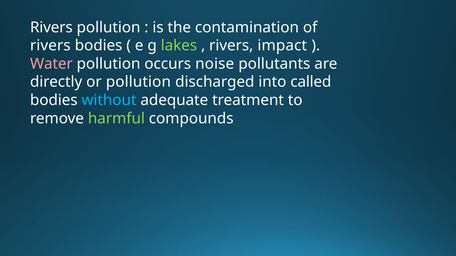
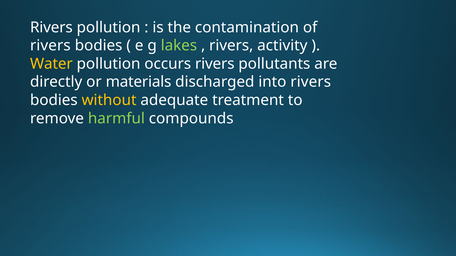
impact: impact -> activity
Water colour: pink -> yellow
occurs noise: noise -> rivers
or pollution: pollution -> materials
into called: called -> rivers
without colour: light blue -> yellow
